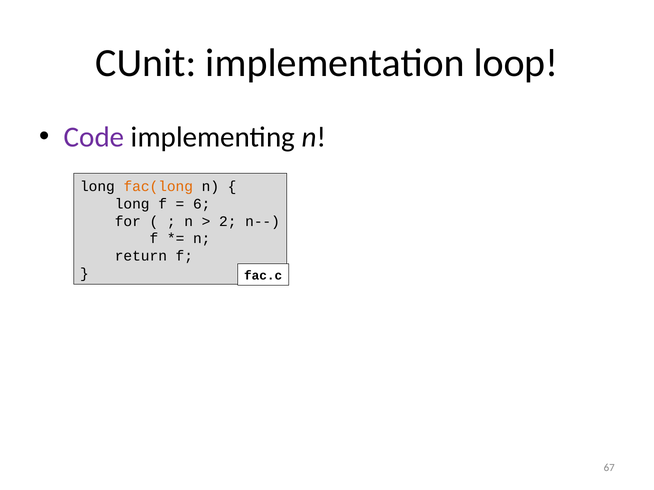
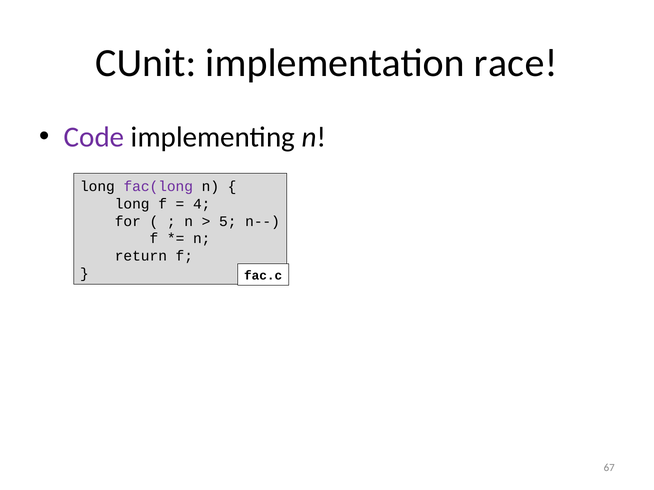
loop: loop -> race
fac(long colour: orange -> purple
6: 6 -> 4
2: 2 -> 5
